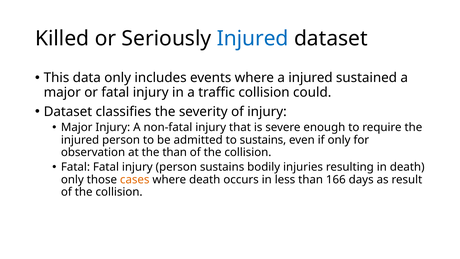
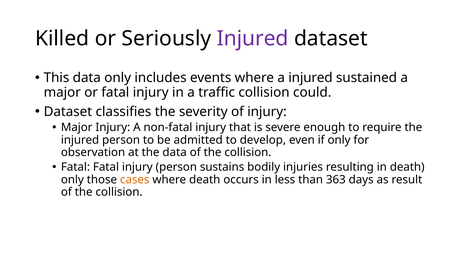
Injured at (253, 39) colour: blue -> purple
to sustains: sustains -> develop
the than: than -> data
166: 166 -> 363
